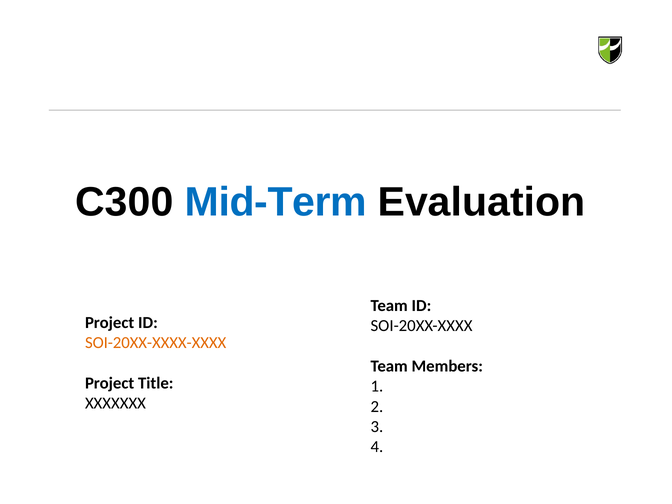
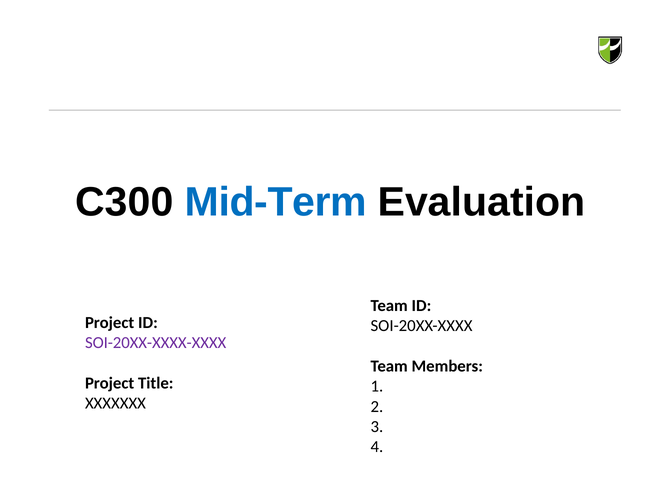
SOI-20XX-XXXX-XXXX colour: orange -> purple
